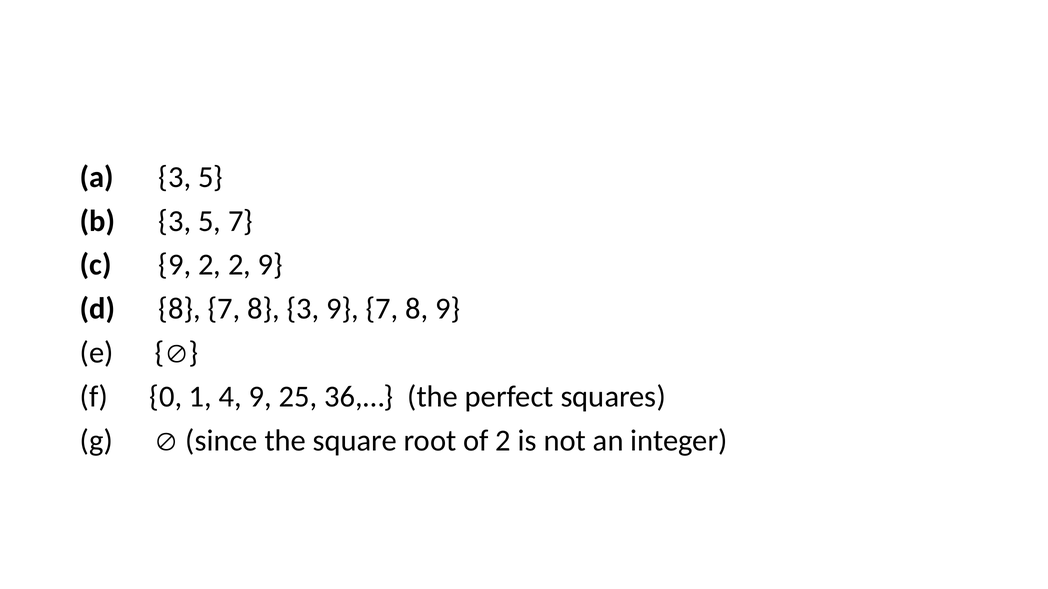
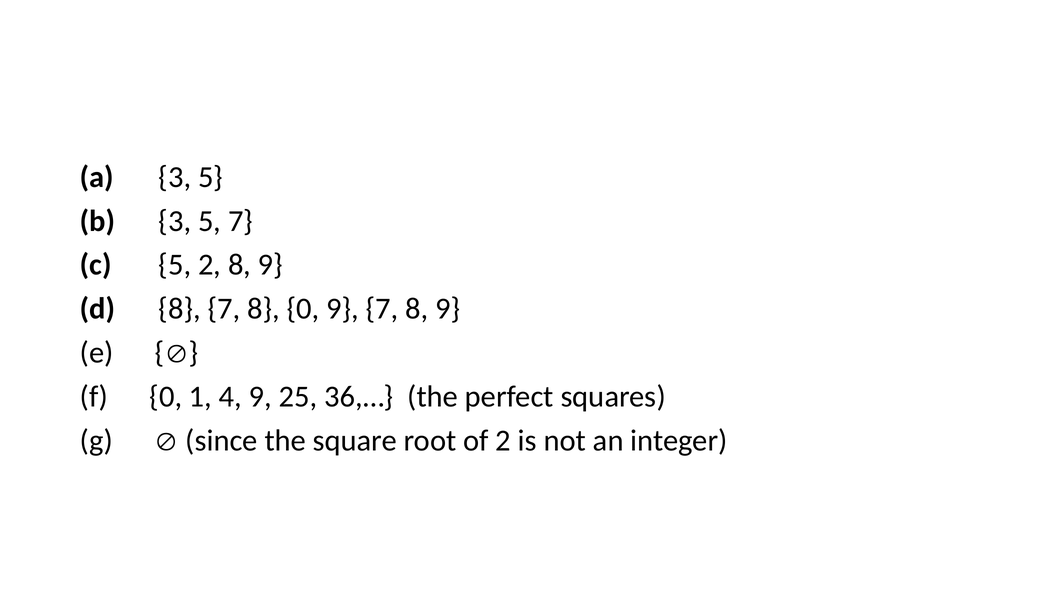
c 9: 9 -> 5
2 2: 2 -> 8
8 3: 3 -> 0
